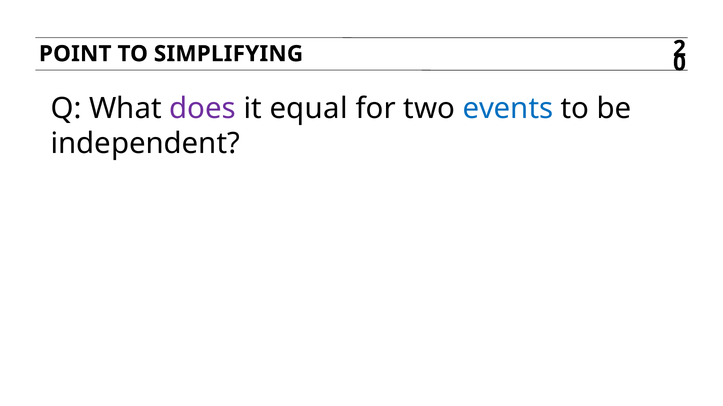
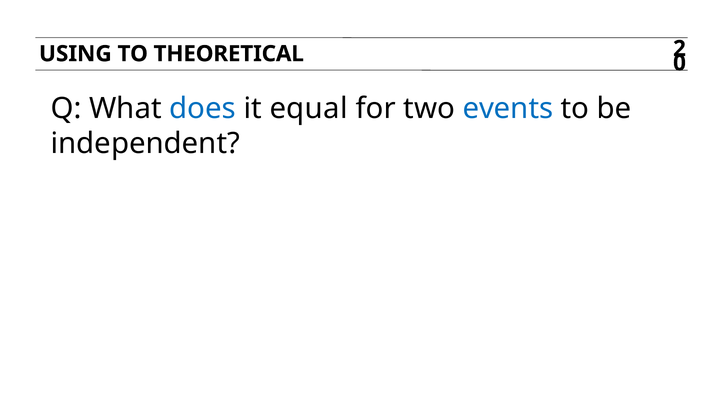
POINT: POINT -> USING
SIMPLIFYING: SIMPLIFYING -> THEORETICAL
does colour: purple -> blue
